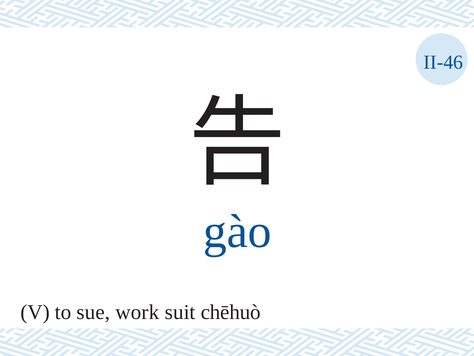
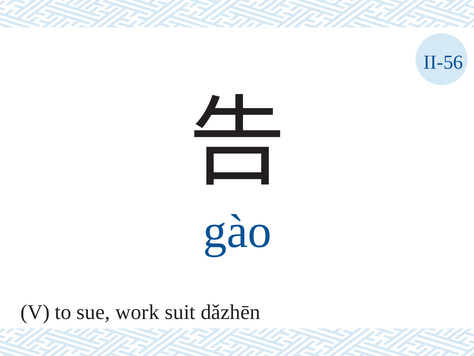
II-46: II-46 -> II-56
chēhuò: chēhuò -> dǎzhēn
